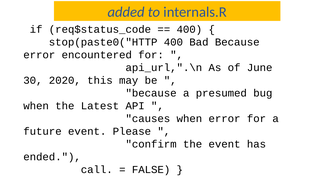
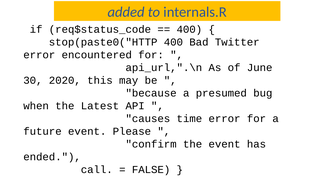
Bad Because: Because -> Twitter
causes when: when -> time
